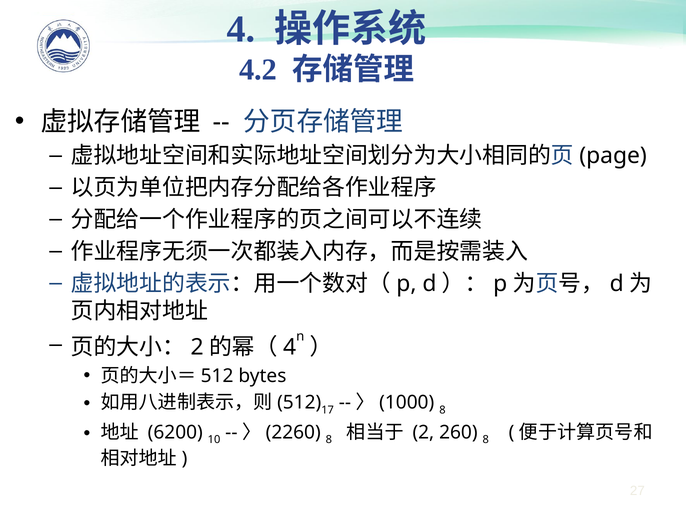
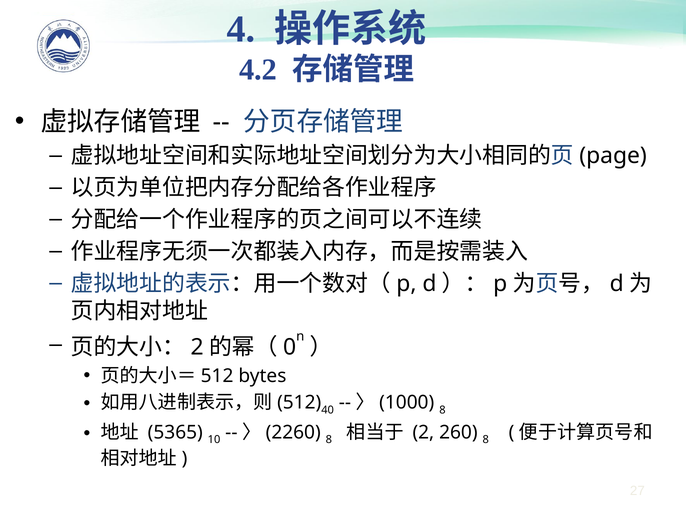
4 at (290, 347): 4 -> 0
17: 17 -> 40
6200: 6200 -> 5365
